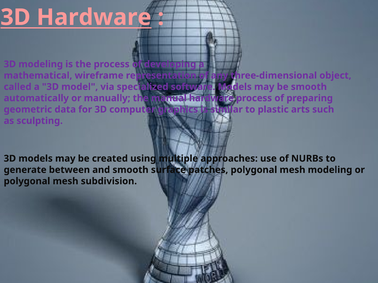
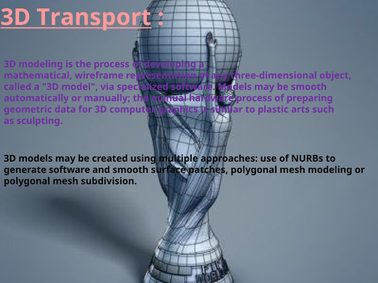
3D Hardware: Hardware -> Transport
generate between: between -> software
